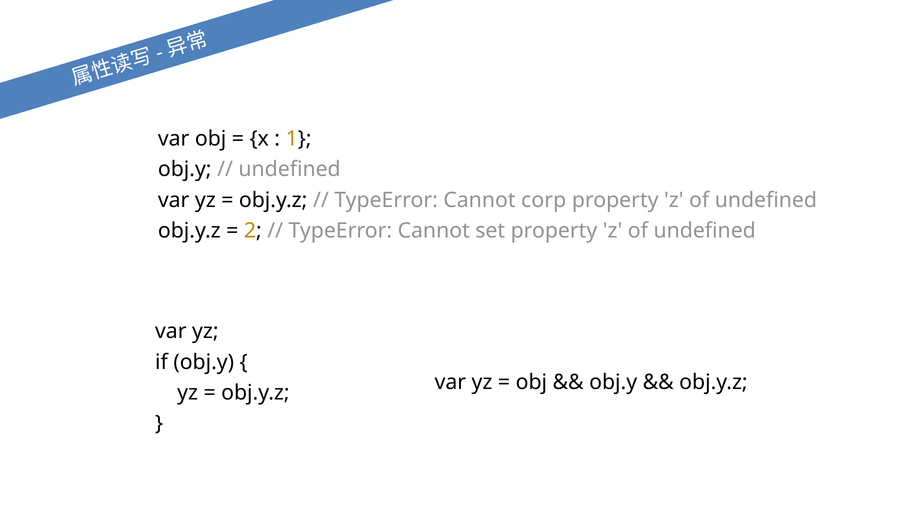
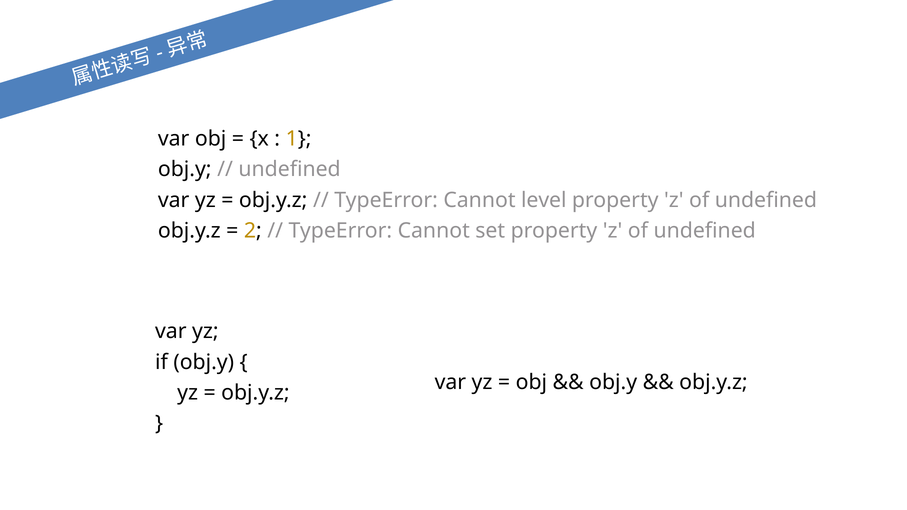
corp: corp -> level
